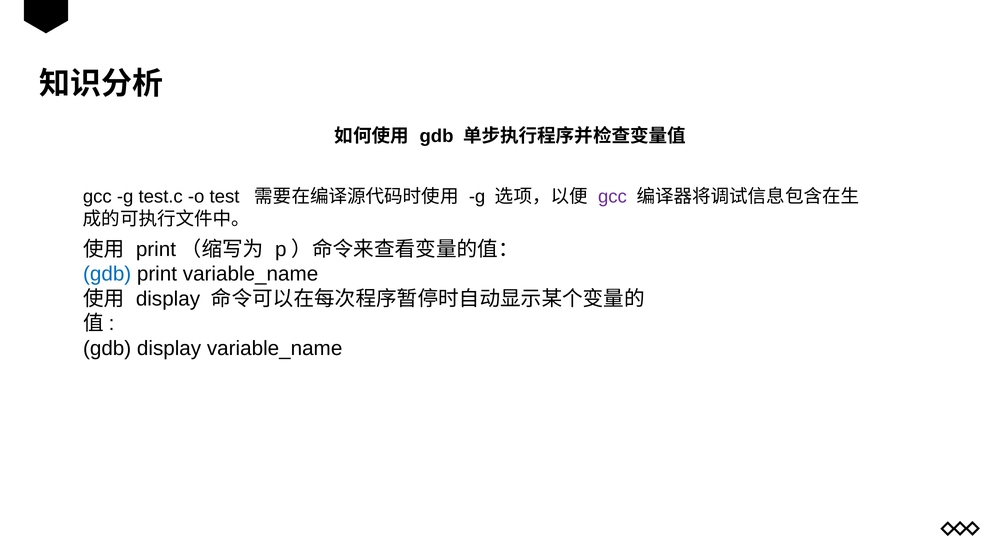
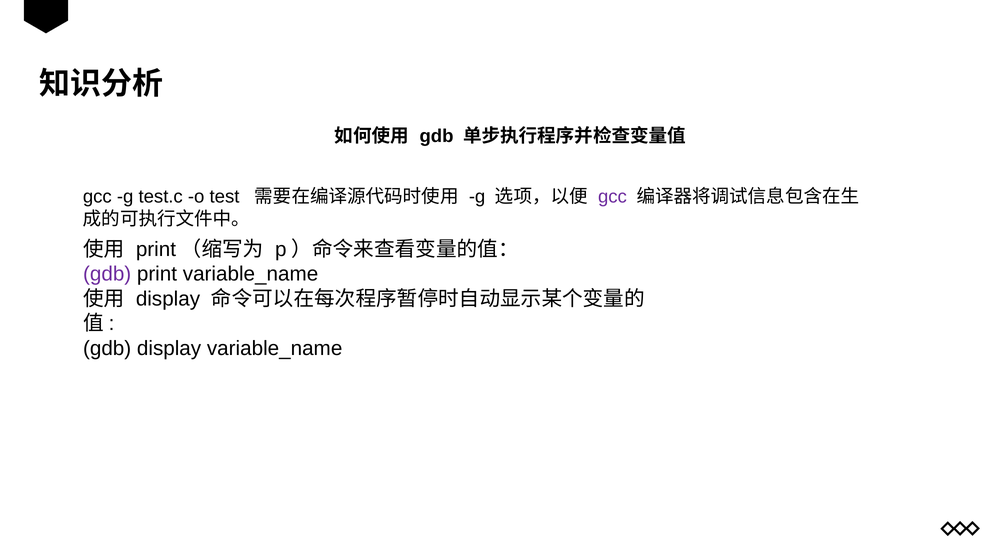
gdb at (107, 274) colour: blue -> purple
